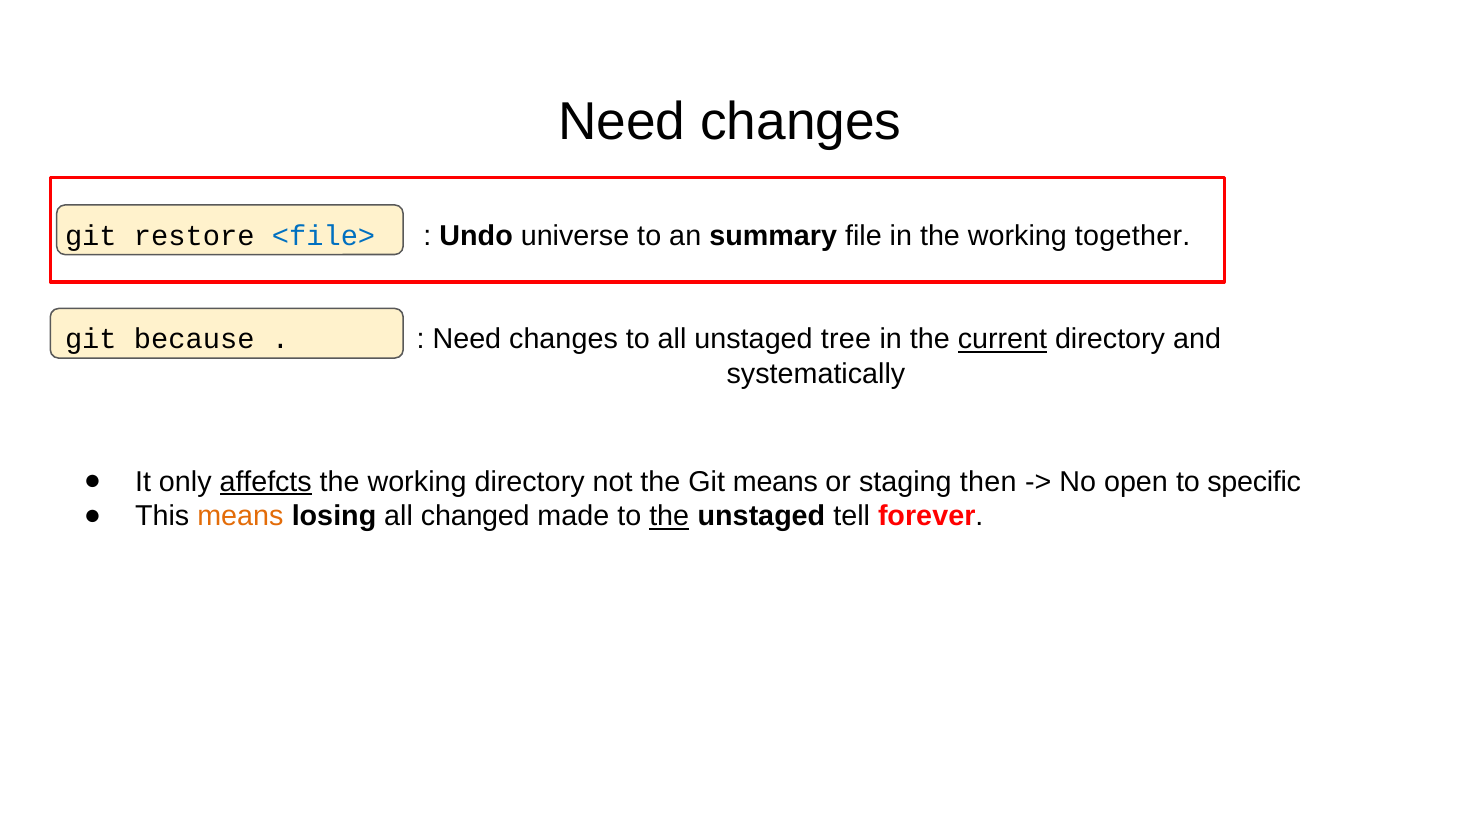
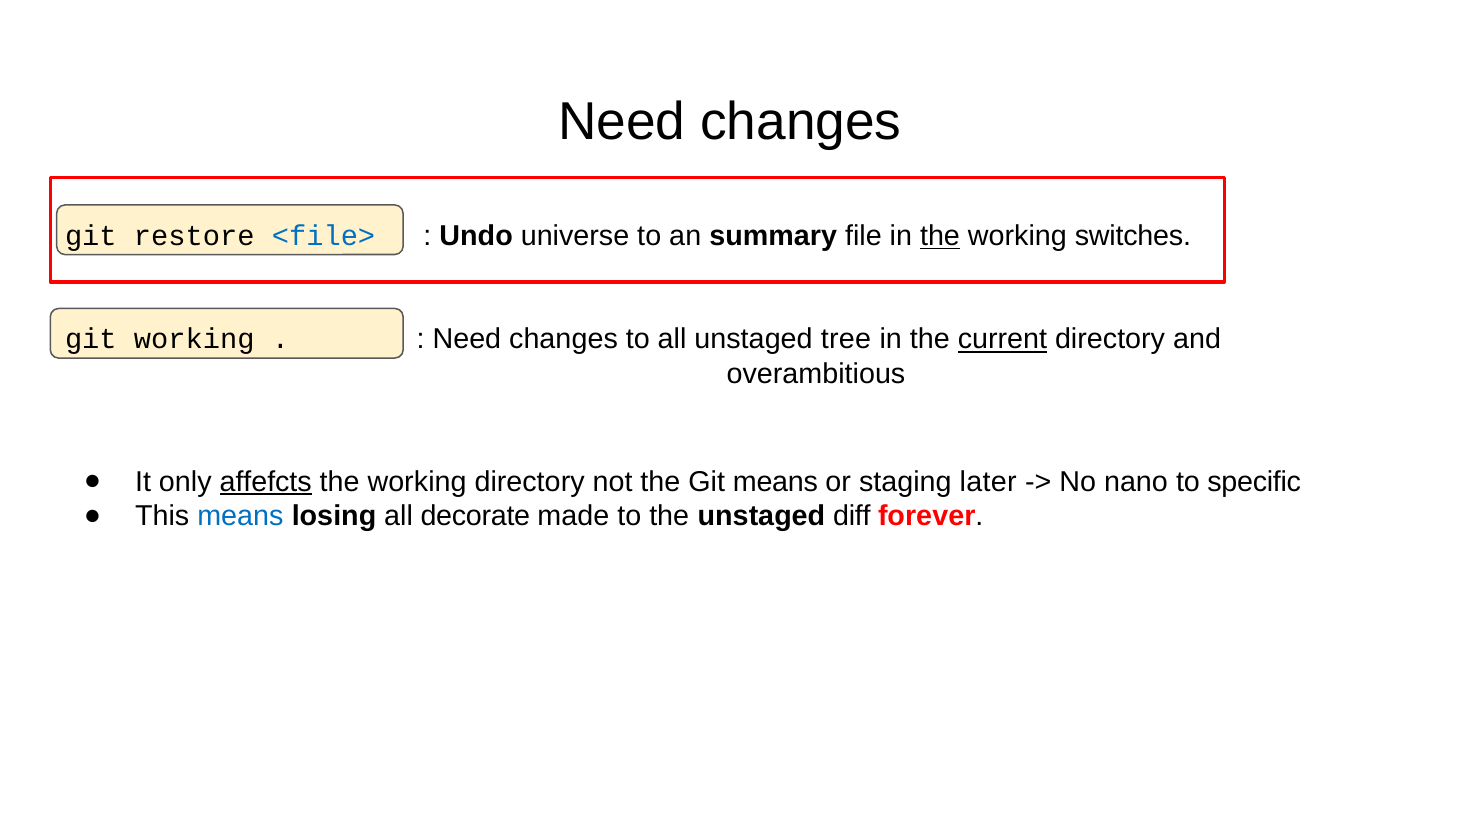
the at (940, 236) underline: none -> present
together: together -> switches
git because: because -> working
systematically: systematically -> overambitious
then: then -> later
open: open -> nano
means at (240, 516) colour: orange -> blue
changed: changed -> decorate
the at (669, 516) underline: present -> none
tell: tell -> diff
